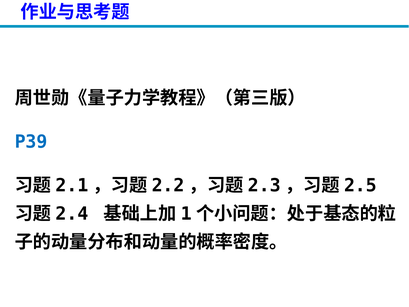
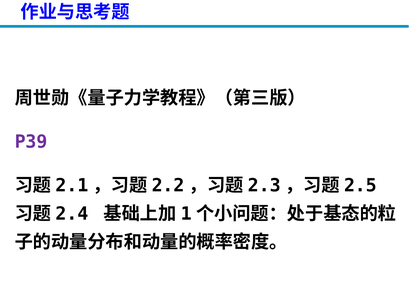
P39 colour: blue -> purple
